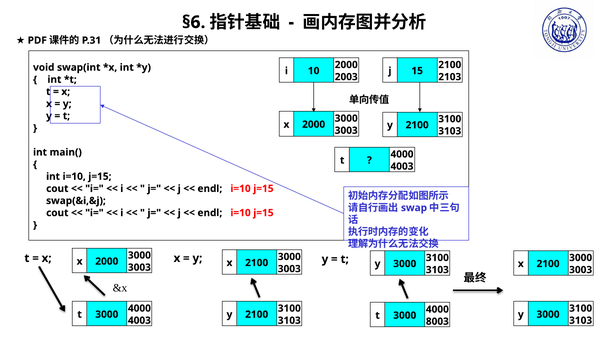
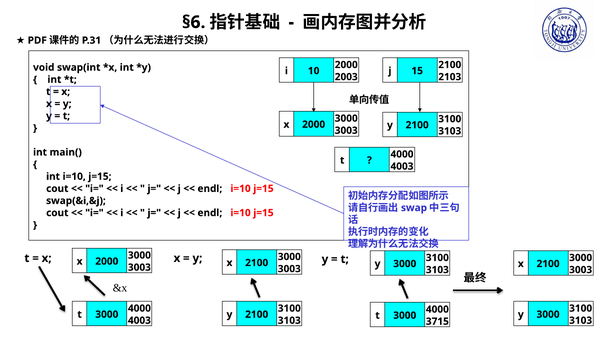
8003: 8003 -> 3715
